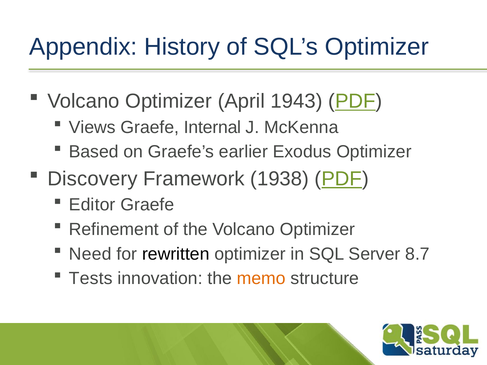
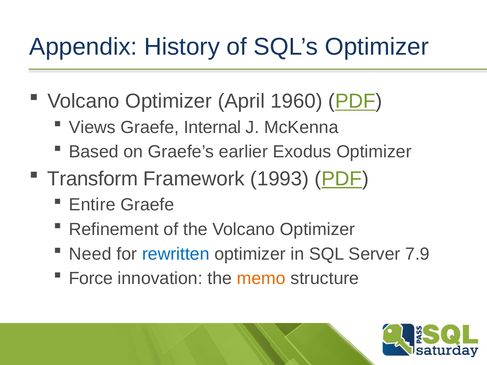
1943: 1943 -> 1960
Discovery: Discovery -> Transform
1938: 1938 -> 1993
Editor: Editor -> Entire
rewritten colour: black -> blue
8.7: 8.7 -> 7.9
Tests: Tests -> Force
